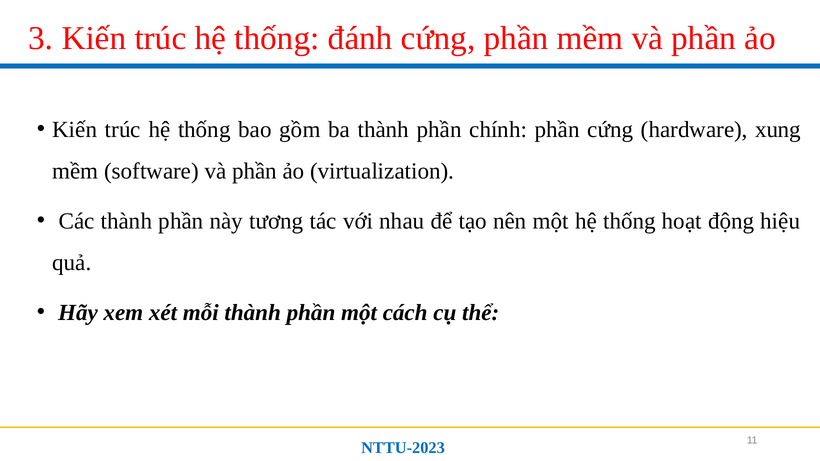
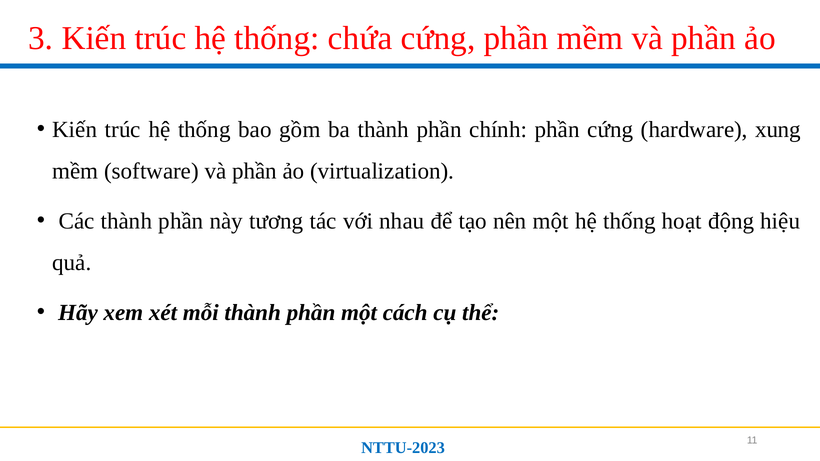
đánh: đánh -> chứa
